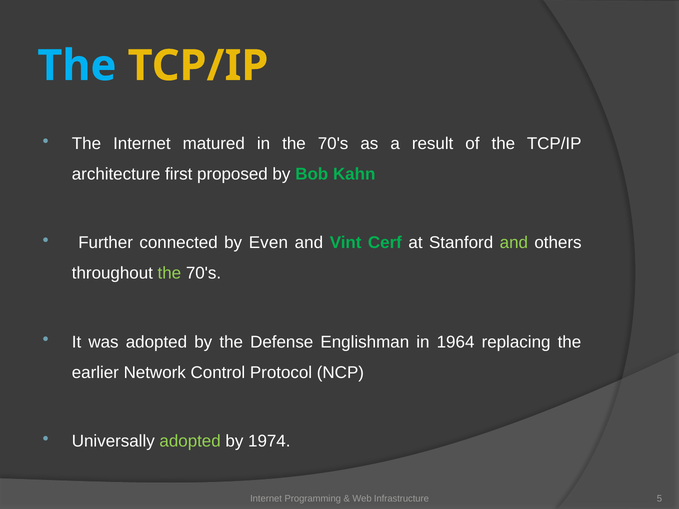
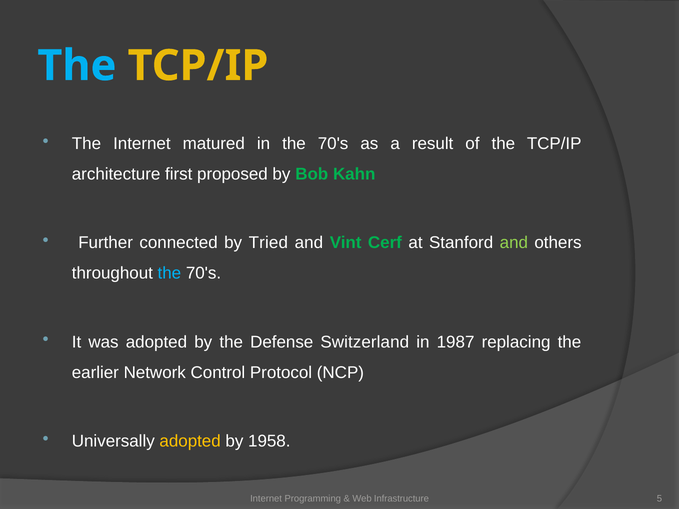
Even: Even -> Tried
the at (169, 273) colour: light green -> light blue
Englishman: Englishman -> Switzerland
1964: 1964 -> 1987
adopted at (190, 441) colour: light green -> yellow
1974: 1974 -> 1958
